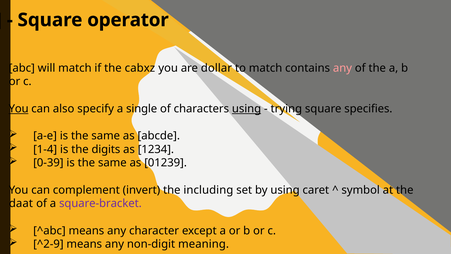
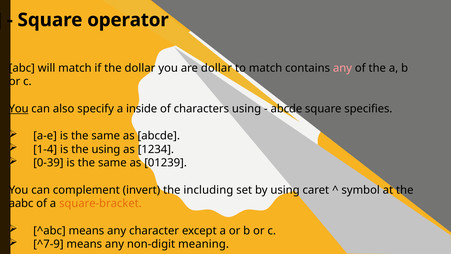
the cabxz: cabxz -> dollar
single: single -> inside
using at (247, 109) underline: present -> none
trying at (286, 109): trying -> abcde
the digits: digits -> using
daat: daat -> aabc
square-bracket colour: purple -> orange
^2-9: ^2-9 -> ^7-9
